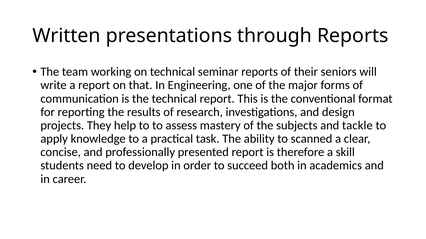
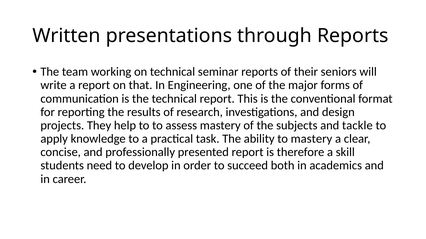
to scanned: scanned -> mastery
